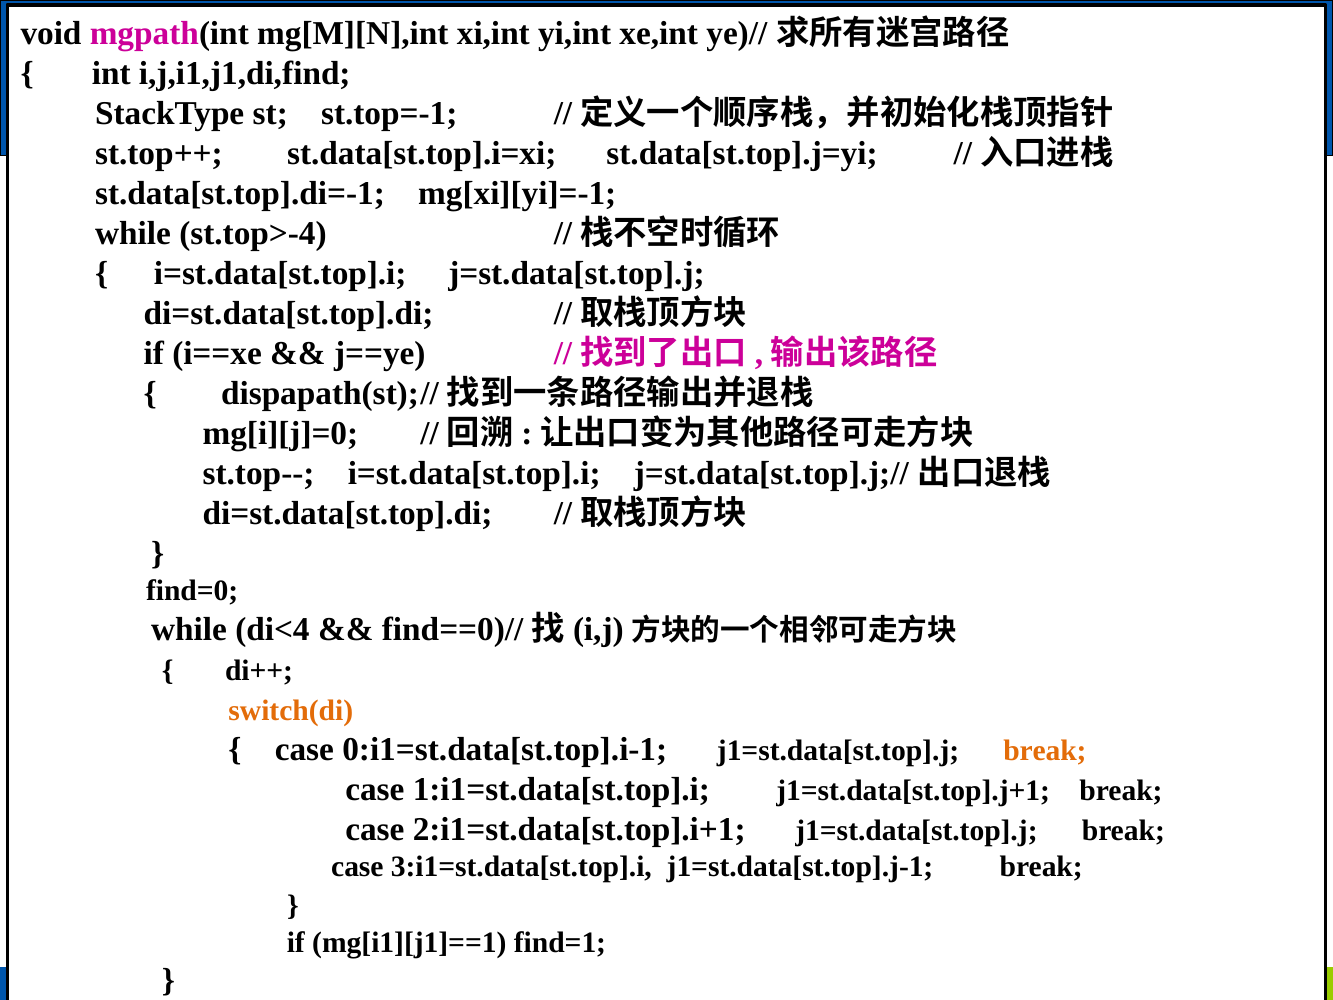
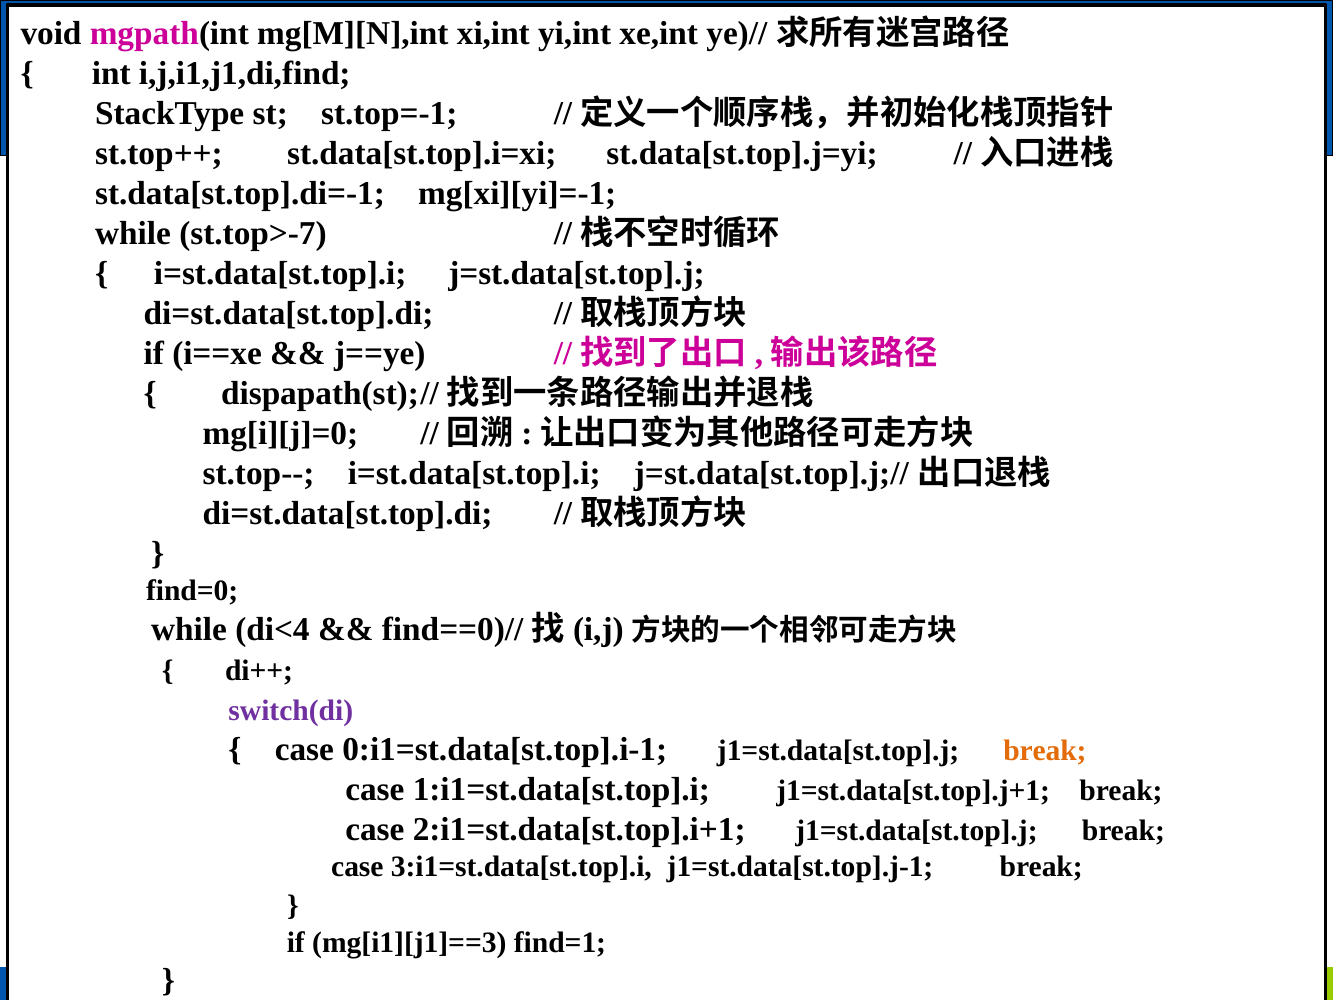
st.top>-4: st.top>-4 -> st.top>-7
switch(di colour: orange -> purple
mg[i1][j1]==1: mg[i1][j1]==1 -> mg[i1][j1]==3
